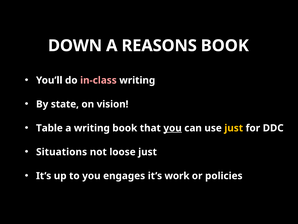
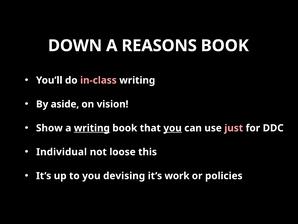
state: state -> aside
Table: Table -> Show
writing at (92, 128) underline: none -> present
just at (234, 128) colour: yellow -> pink
Situations: Situations -> Individual
loose just: just -> this
engages: engages -> devising
